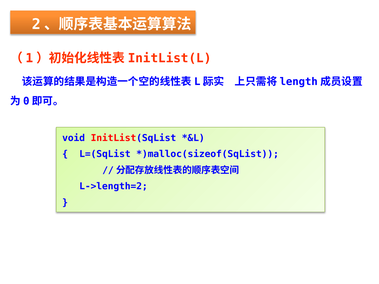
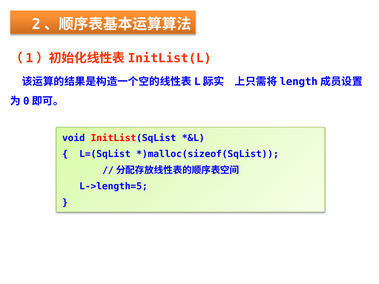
L->length=2: L->length=2 -> L->length=5
